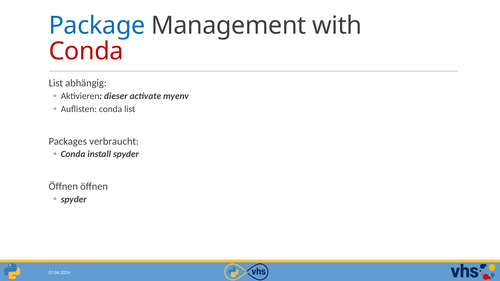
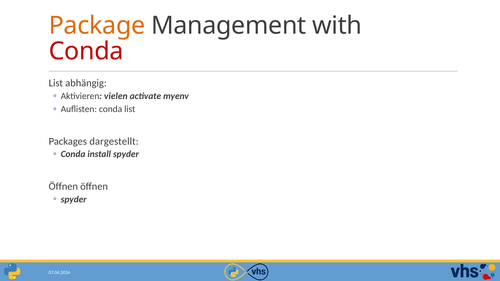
Package colour: blue -> orange
dieser: dieser -> vielen
verbraucht: verbraucht -> dargestellt
